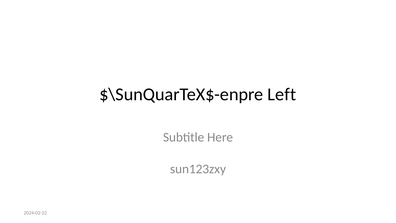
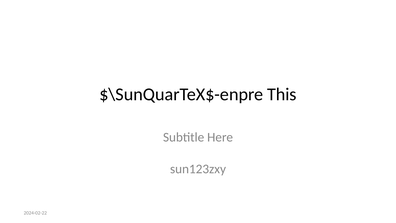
Left: Left -> This
